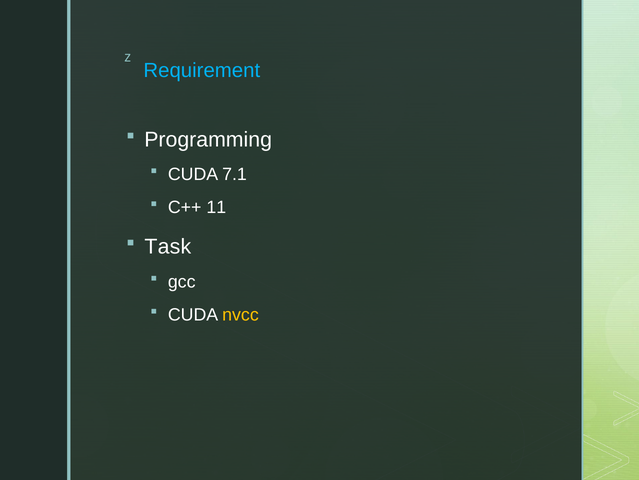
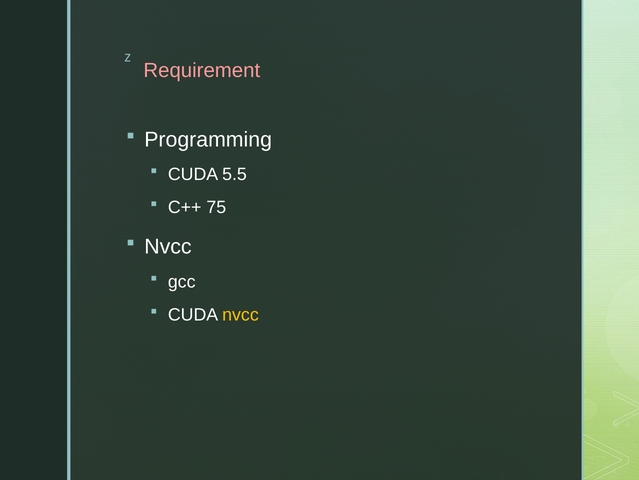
Requirement colour: light blue -> pink
7.1: 7.1 -> 5.5
11: 11 -> 75
Task at (168, 247): Task -> Nvcc
